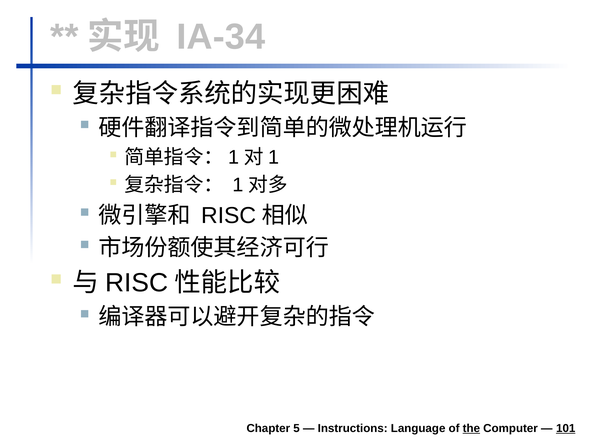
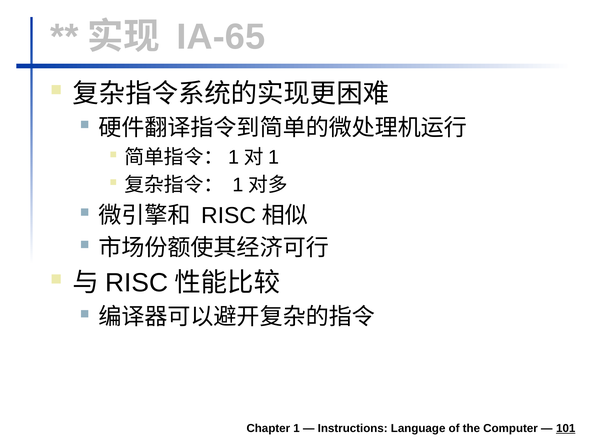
IA-34: IA-34 -> IA-65
5: 5 -> 1
the underline: present -> none
